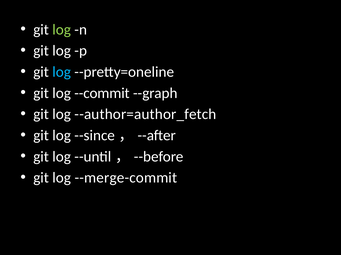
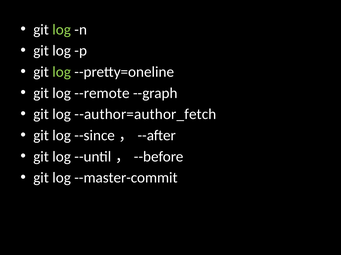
log at (62, 72) colour: light blue -> light green
--commit: --commit -> --remote
--merge-commit: --merge-commit -> --master-commit
